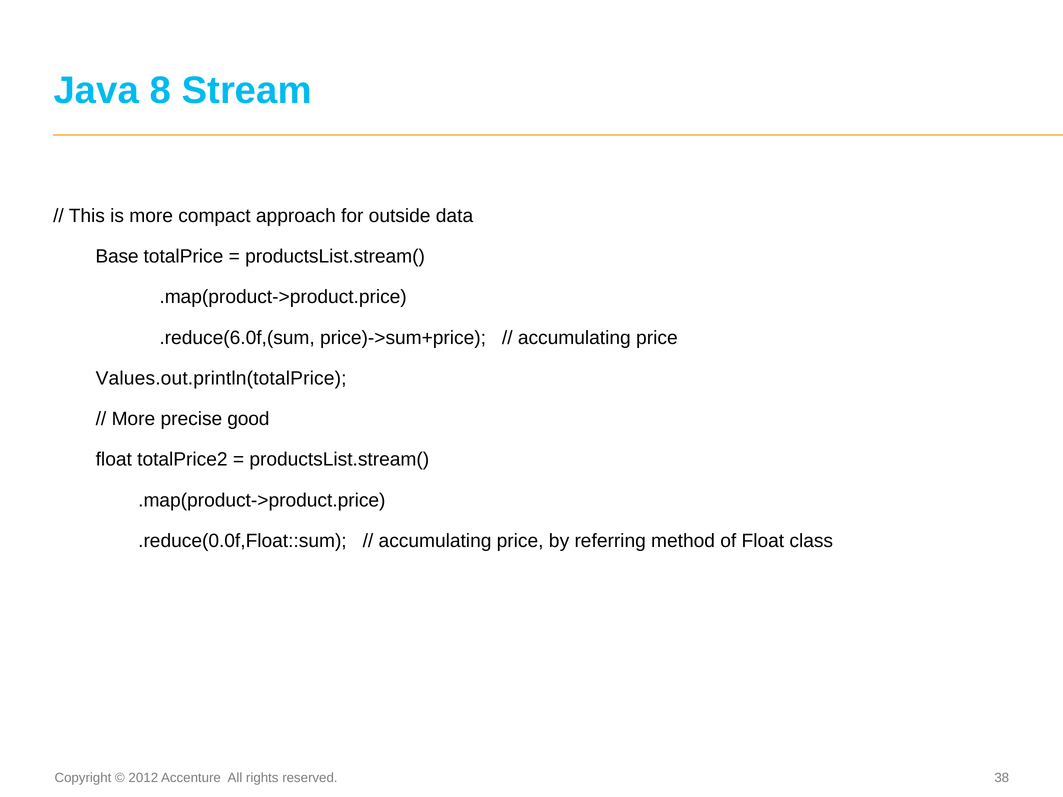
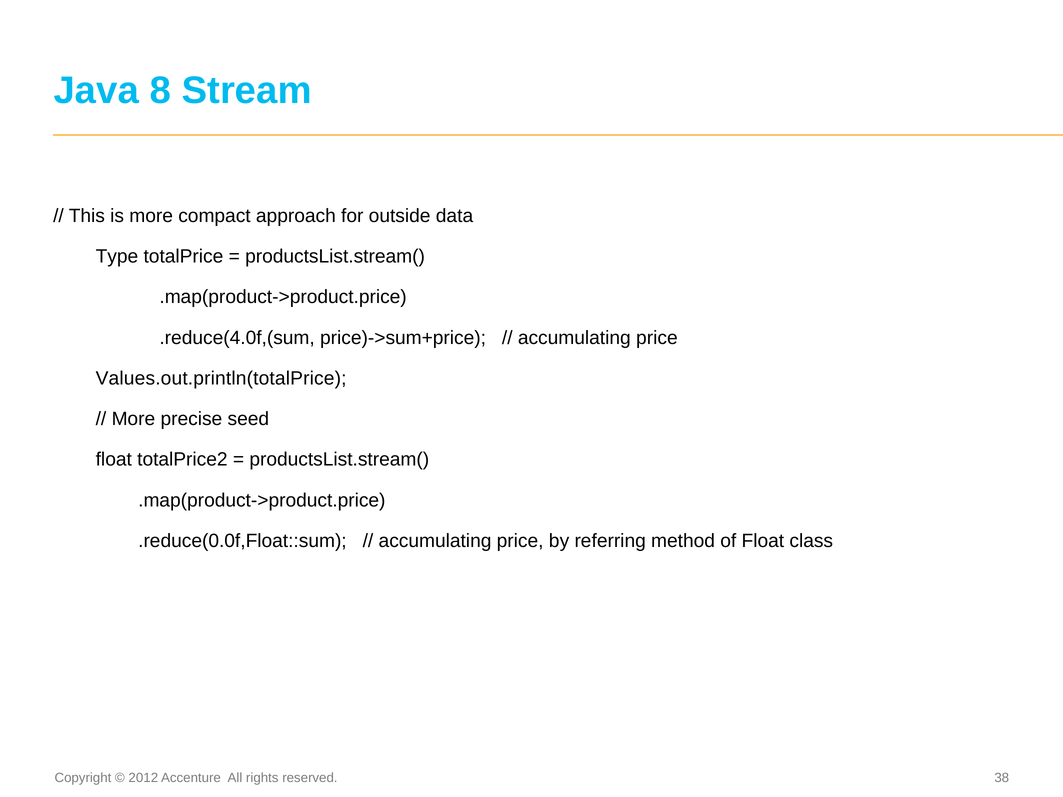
Base: Base -> Type
.reduce(6.0f,(sum: .reduce(6.0f,(sum -> .reduce(4.0f,(sum
good: good -> seed
